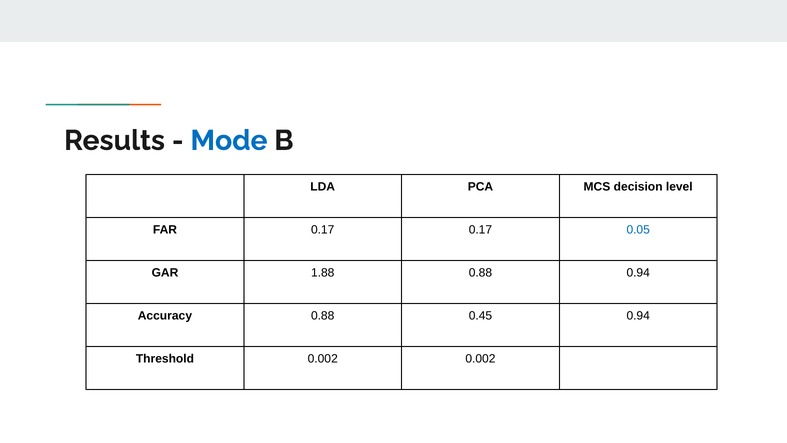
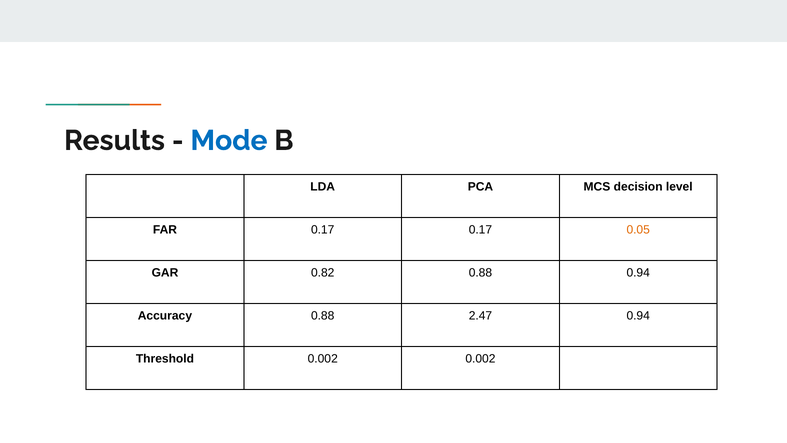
0.05 colour: blue -> orange
1.88: 1.88 -> 0.82
0.45: 0.45 -> 2.47
